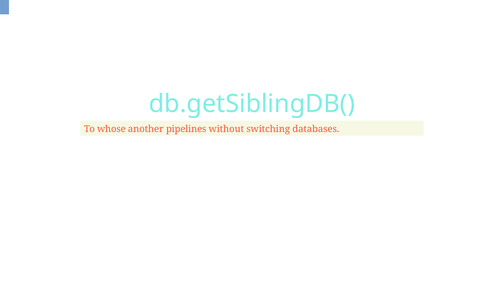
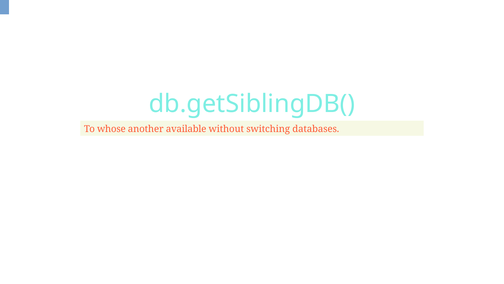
pipelines: pipelines -> available
